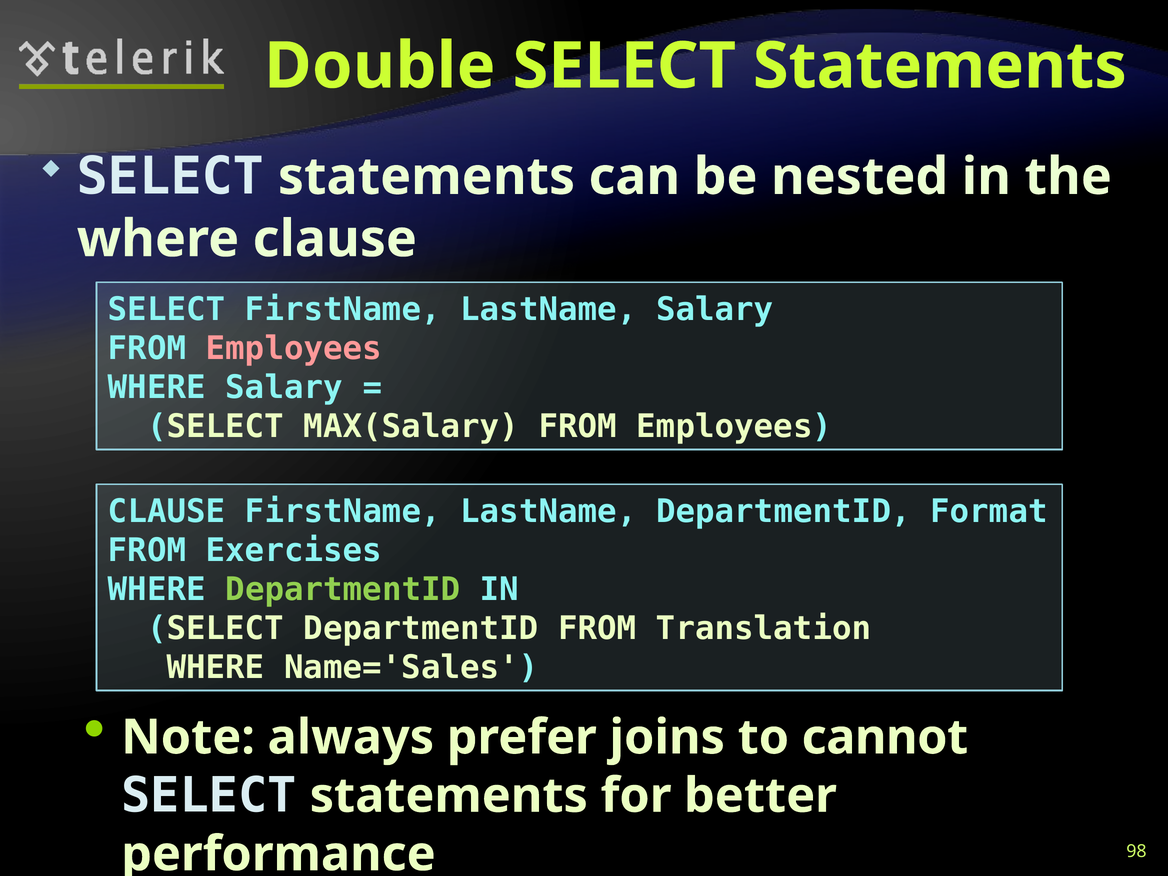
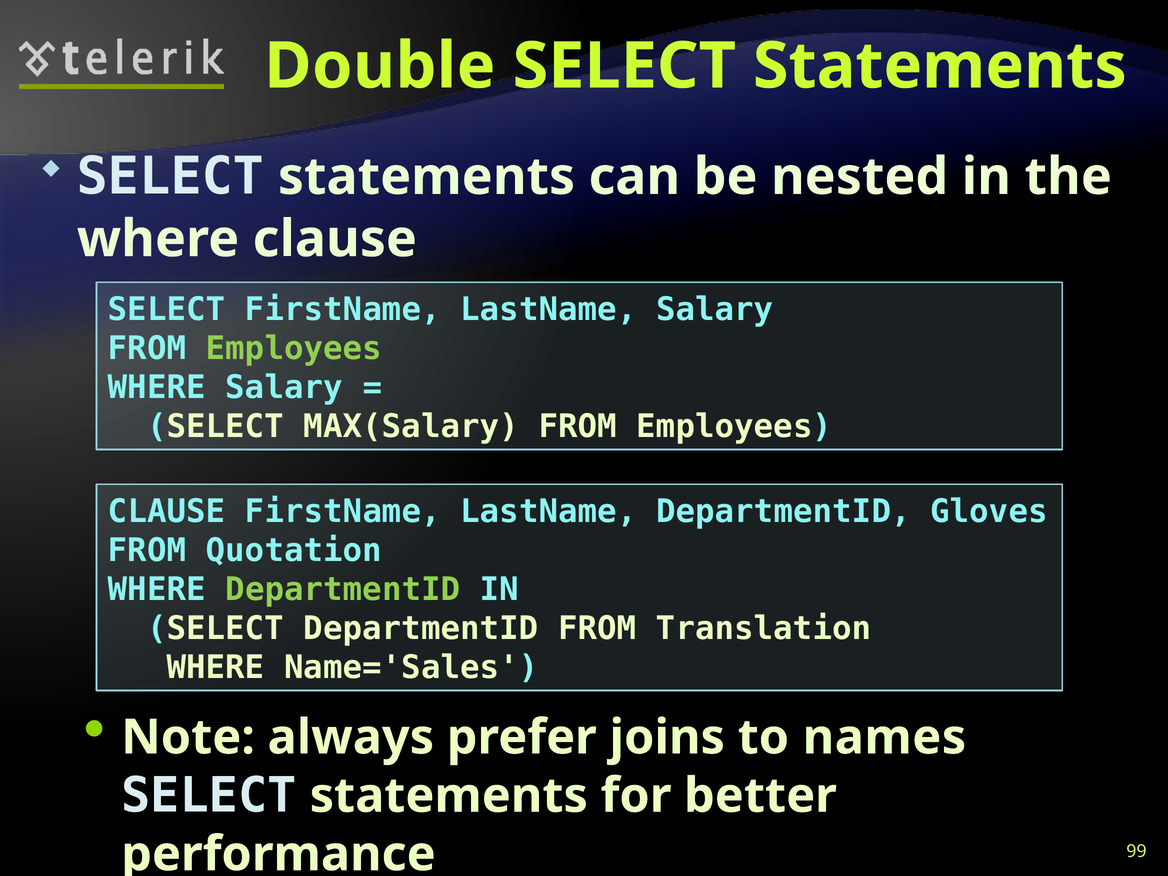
Employees at (294, 349) colour: pink -> light green
Format: Format -> Gloves
Exercises: Exercises -> Quotation
cannot: cannot -> names
98: 98 -> 99
